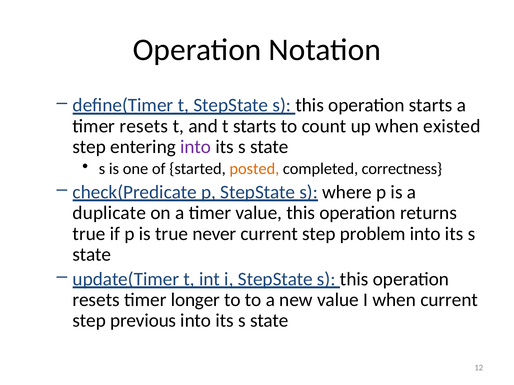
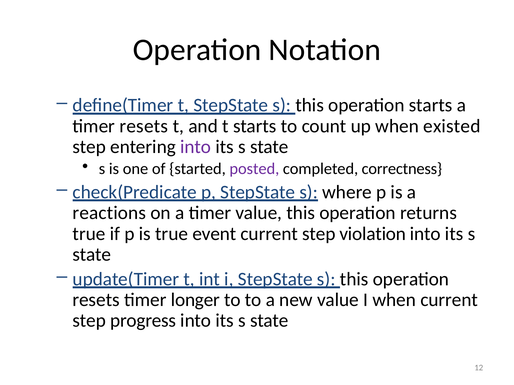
posted colour: orange -> purple
duplicate: duplicate -> reactions
never: never -> event
problem: problem -> violation
previous: previous -> progress
